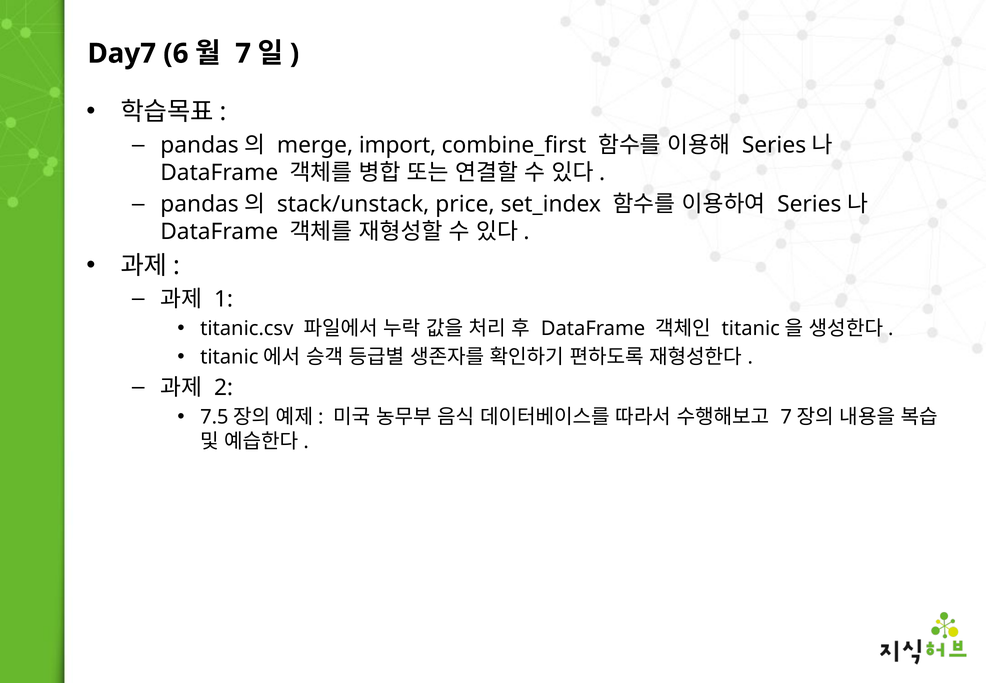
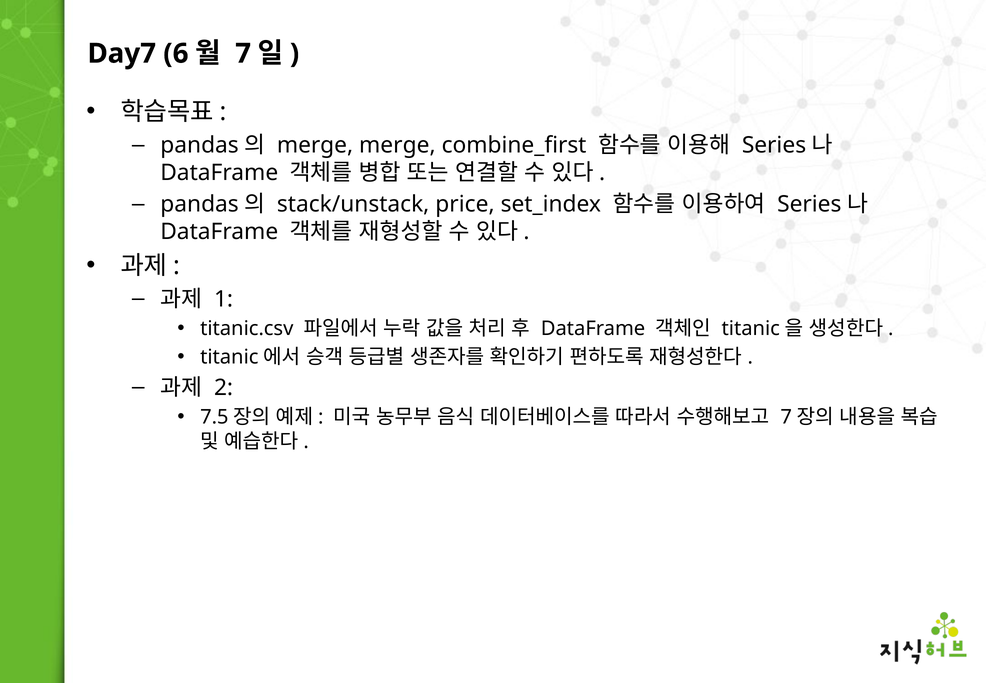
merge import: import -> merge
